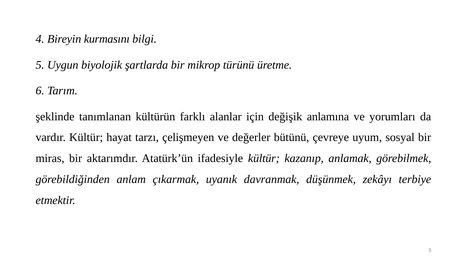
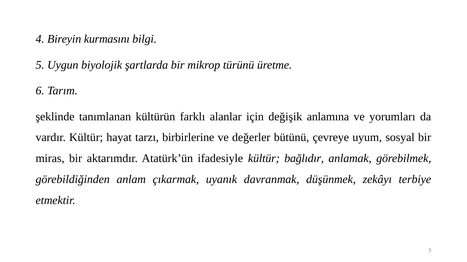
çelişmeyen: çelişmeyen -> birbirlerine
kazanıp: kazanıp -> bağlıdır
